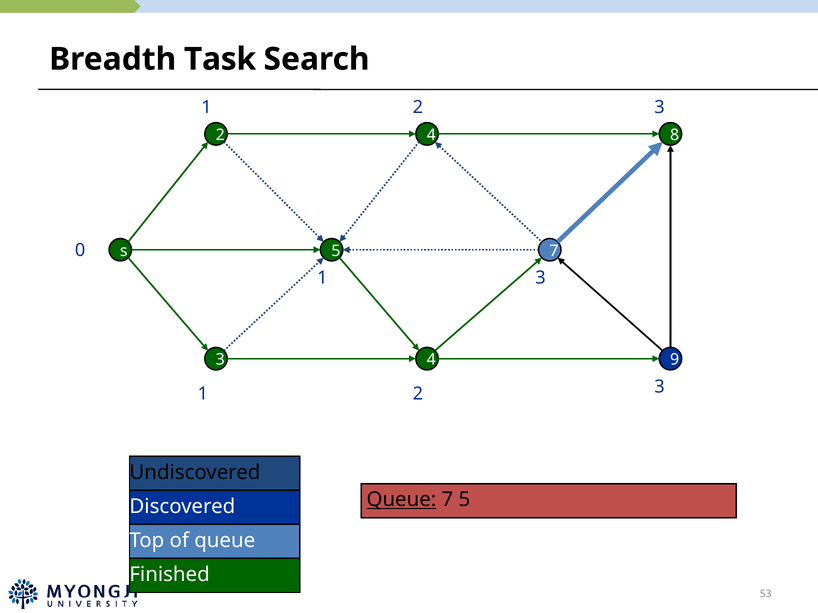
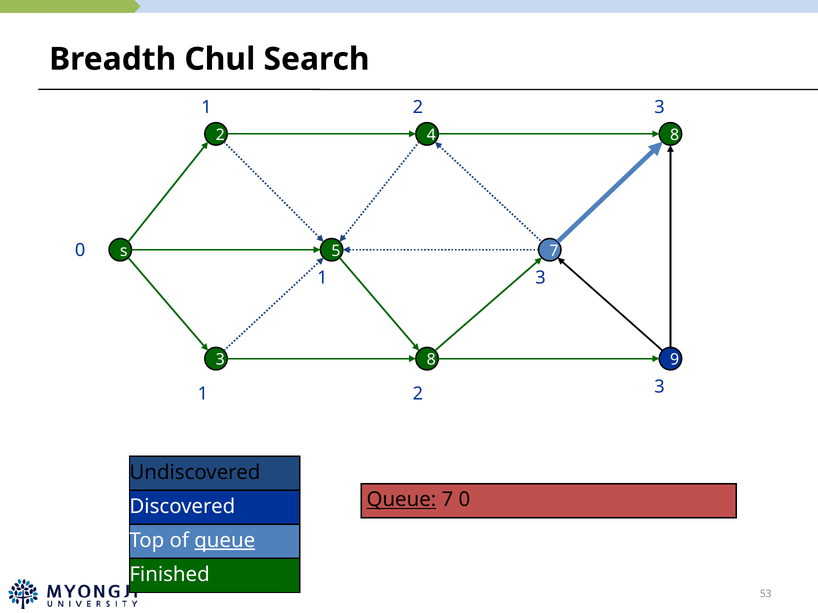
Task: Task -> Chul
3 4: 4 -> 8
7 5: 5 -> 0
queue at (225, 541) underline: none -> present
